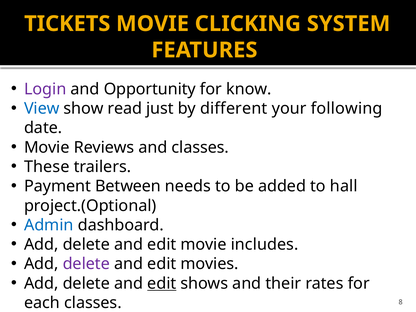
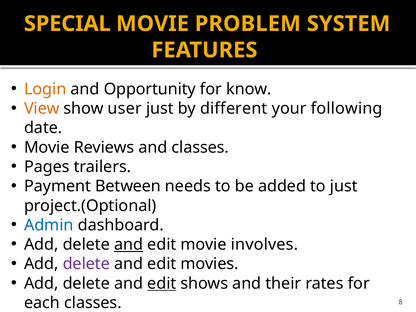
TICKETS: TICKETS -> SPECIAL
CLICKING: CLICKING -> PROBLEM
Login colour: purple -> orange
View colour: blue -> orange
read: read -> user
These: These -> Pages
to hall: hall -> just
and at (129, 245) underline: none -> present
includes: includes -> involves
